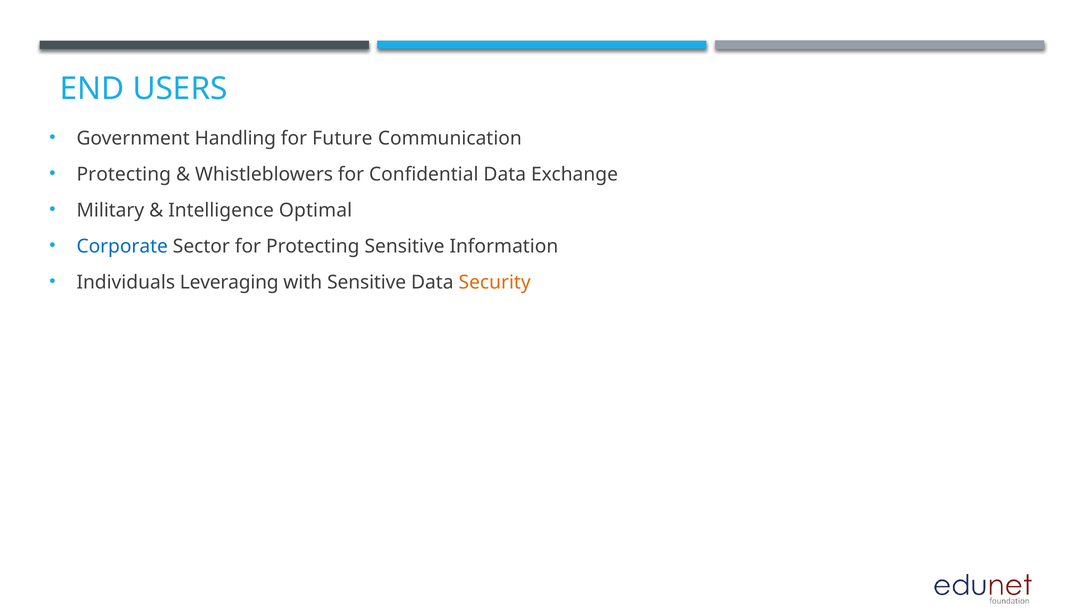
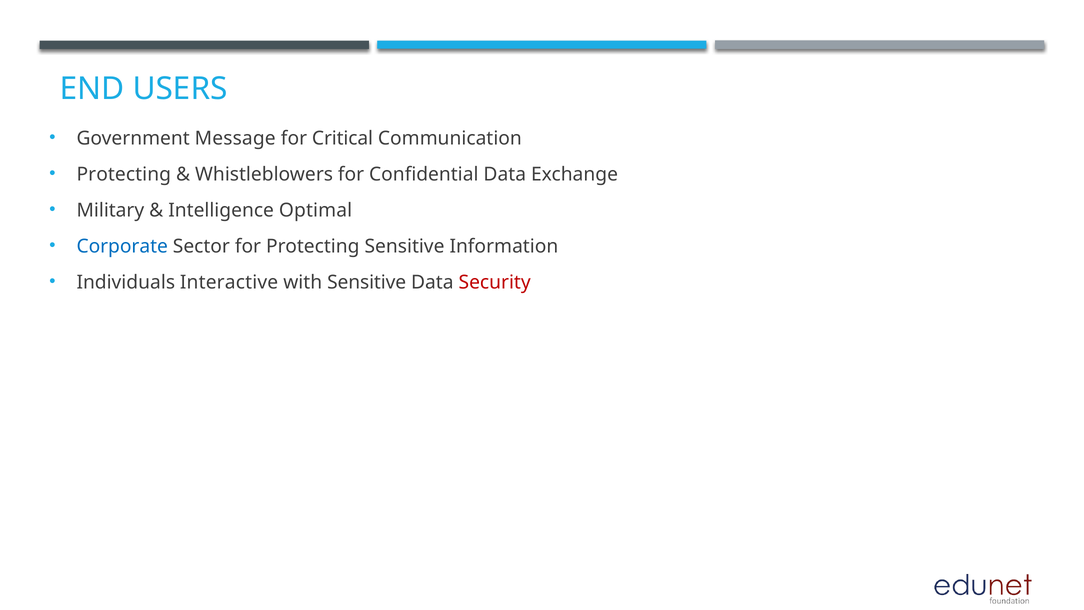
Handling: Handling -> Message
Future: Future -> Critical
Leveraging: Leveraging -> Interactive
Security colour: orange -> red
